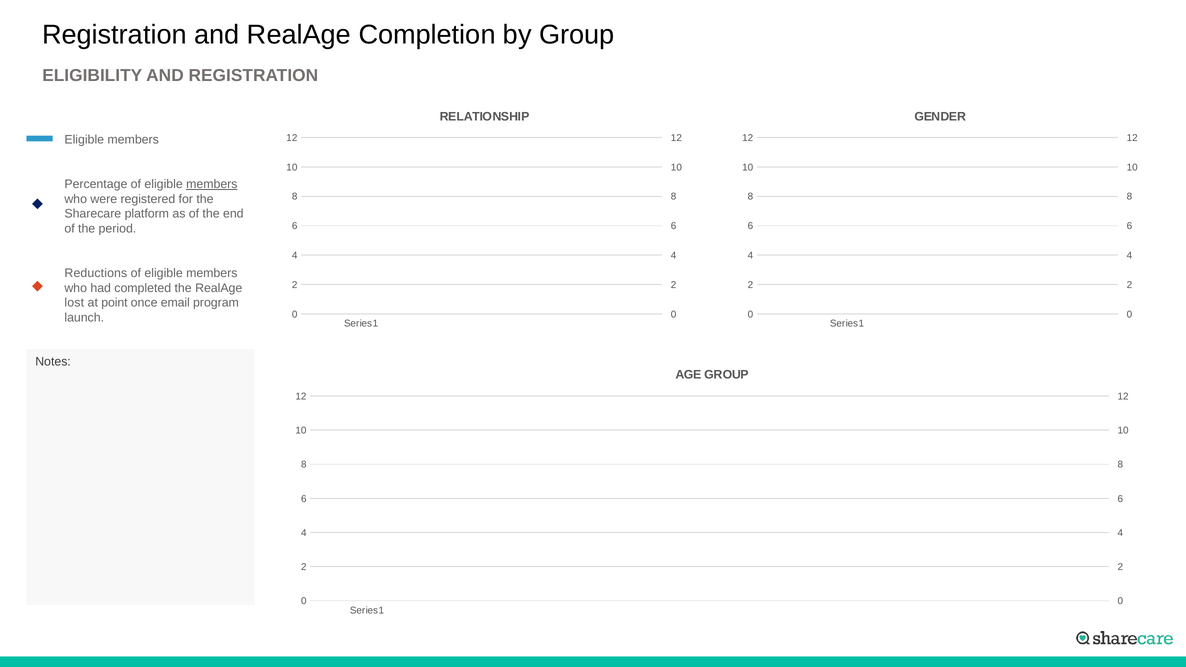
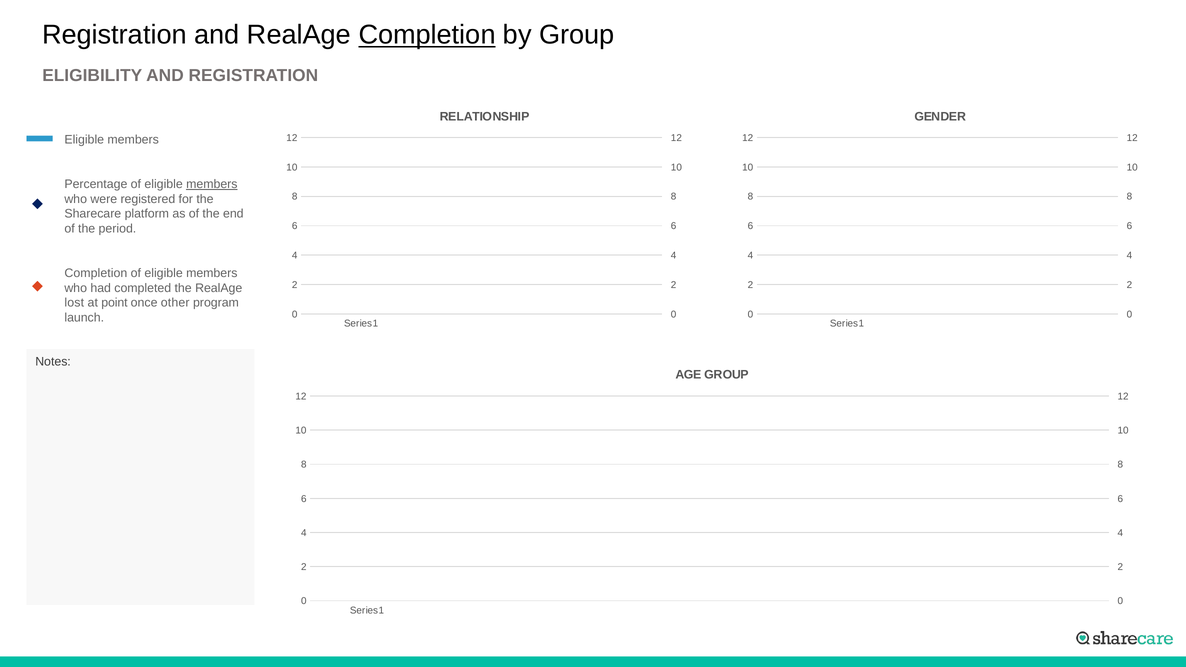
Completion at (427, 35) underline: none -> present
Reductions at (96, 273): Reductions -> Completion
email: email -> other
